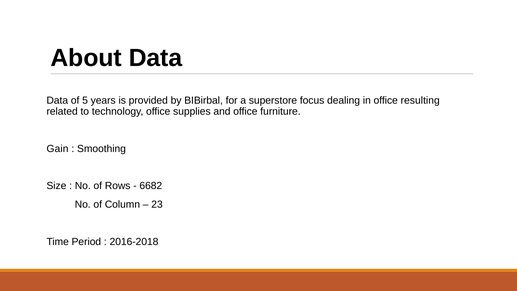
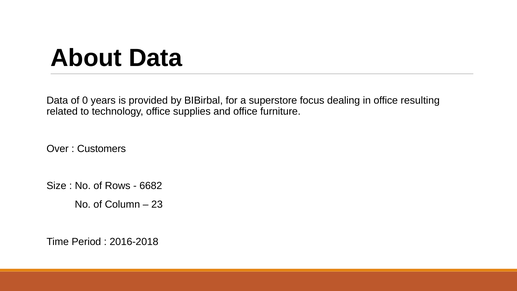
5: 5 -> 0
Gain: Gain -> Over
Smoothing: Smoothing -> Customers
